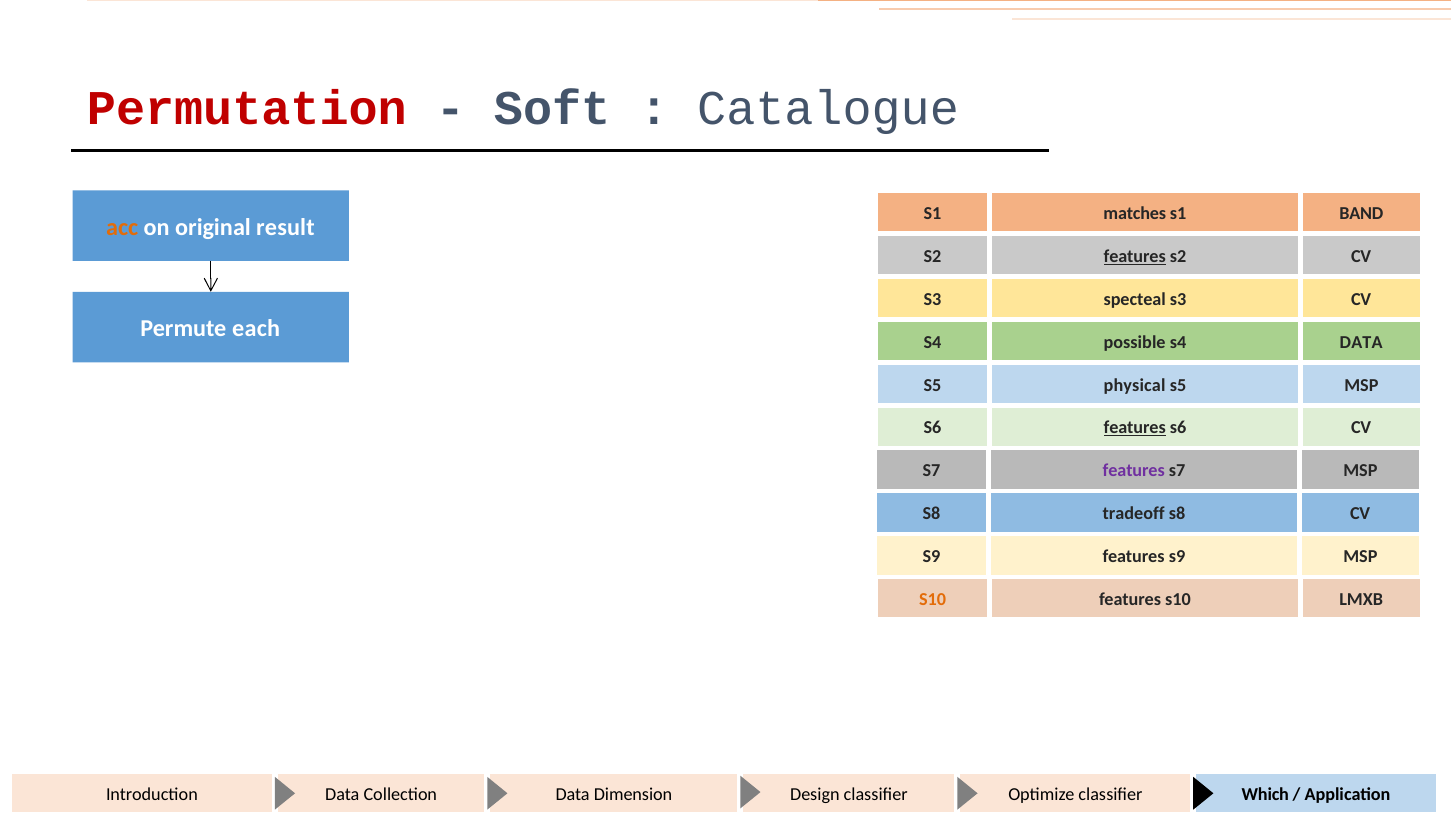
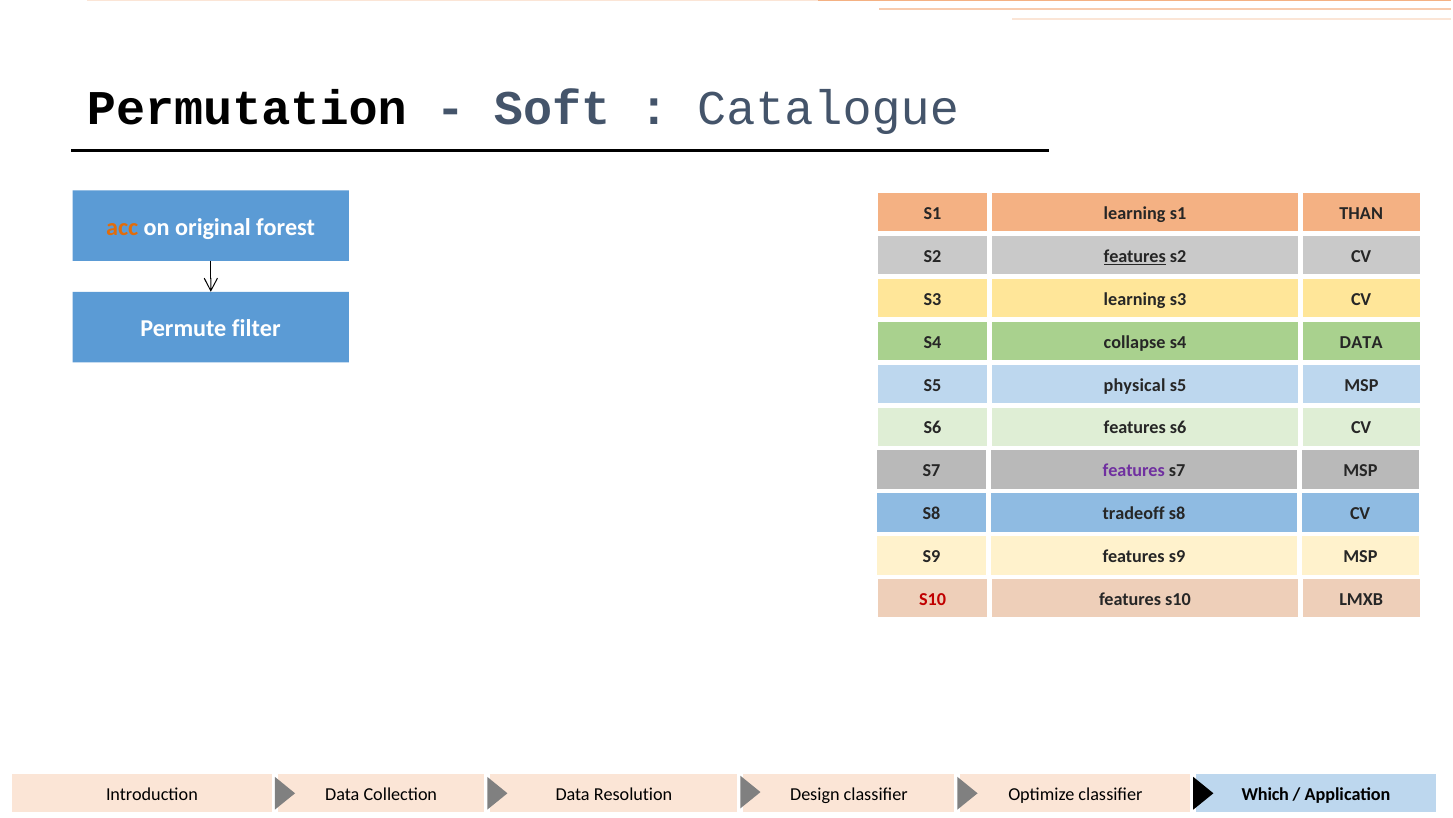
Permutation colour: red -> black
S1 matches: matches -> learning
BAND: BAND -> THAN
result: result -> forest
S3 specteal: specteal -> learning
each: each -> filter
possible: possible -> collapse
features at (1135, 428) underline: present -> none
S10 at (933, 600) colour: orange -> red
Dimension: Dimension -> Resolution
